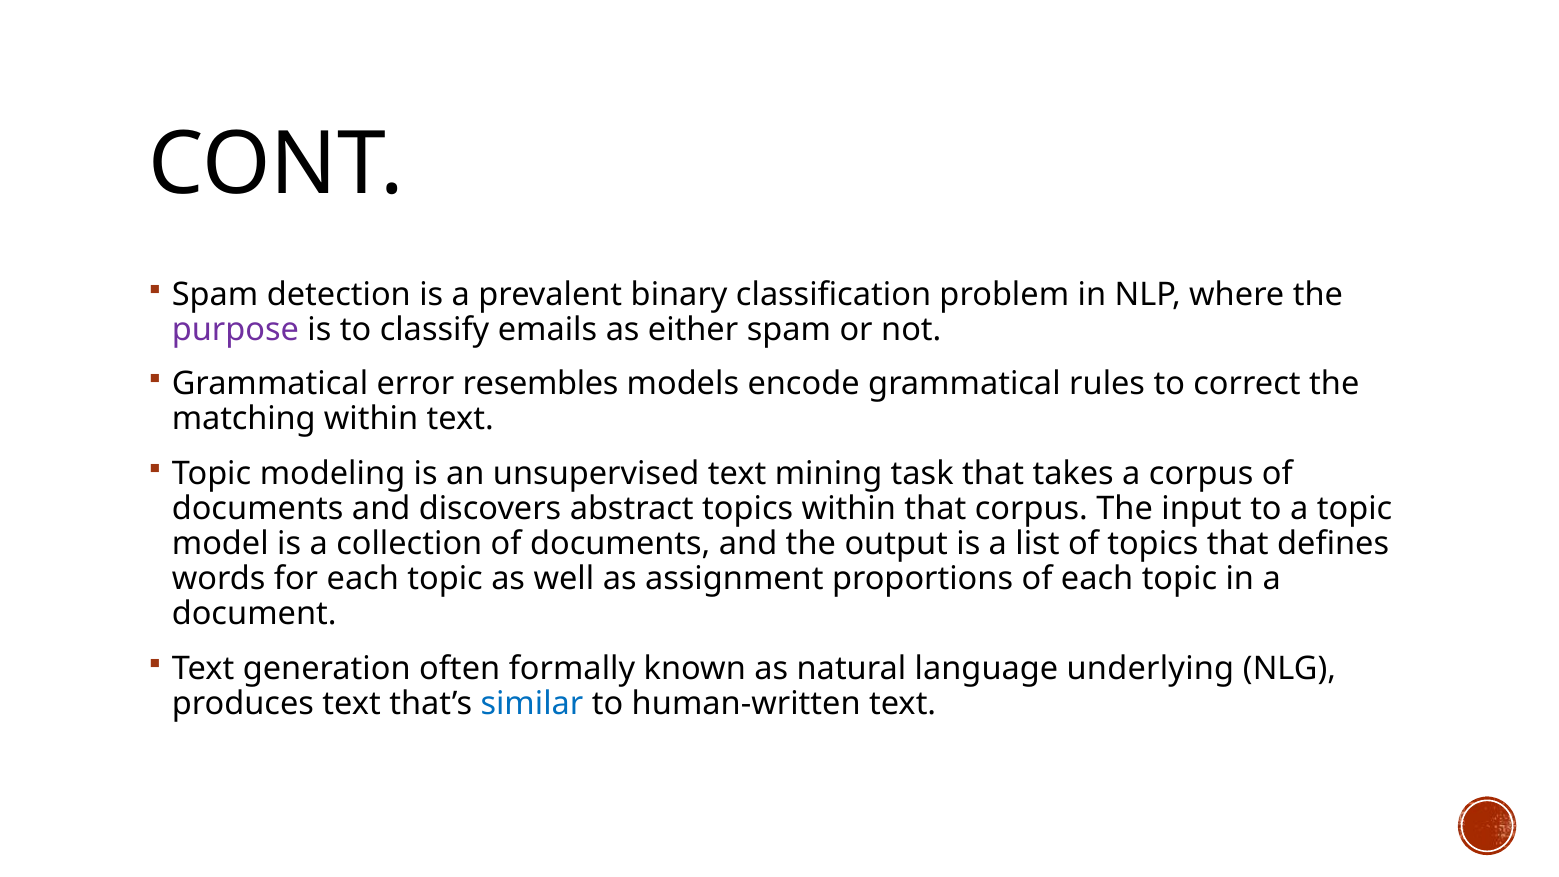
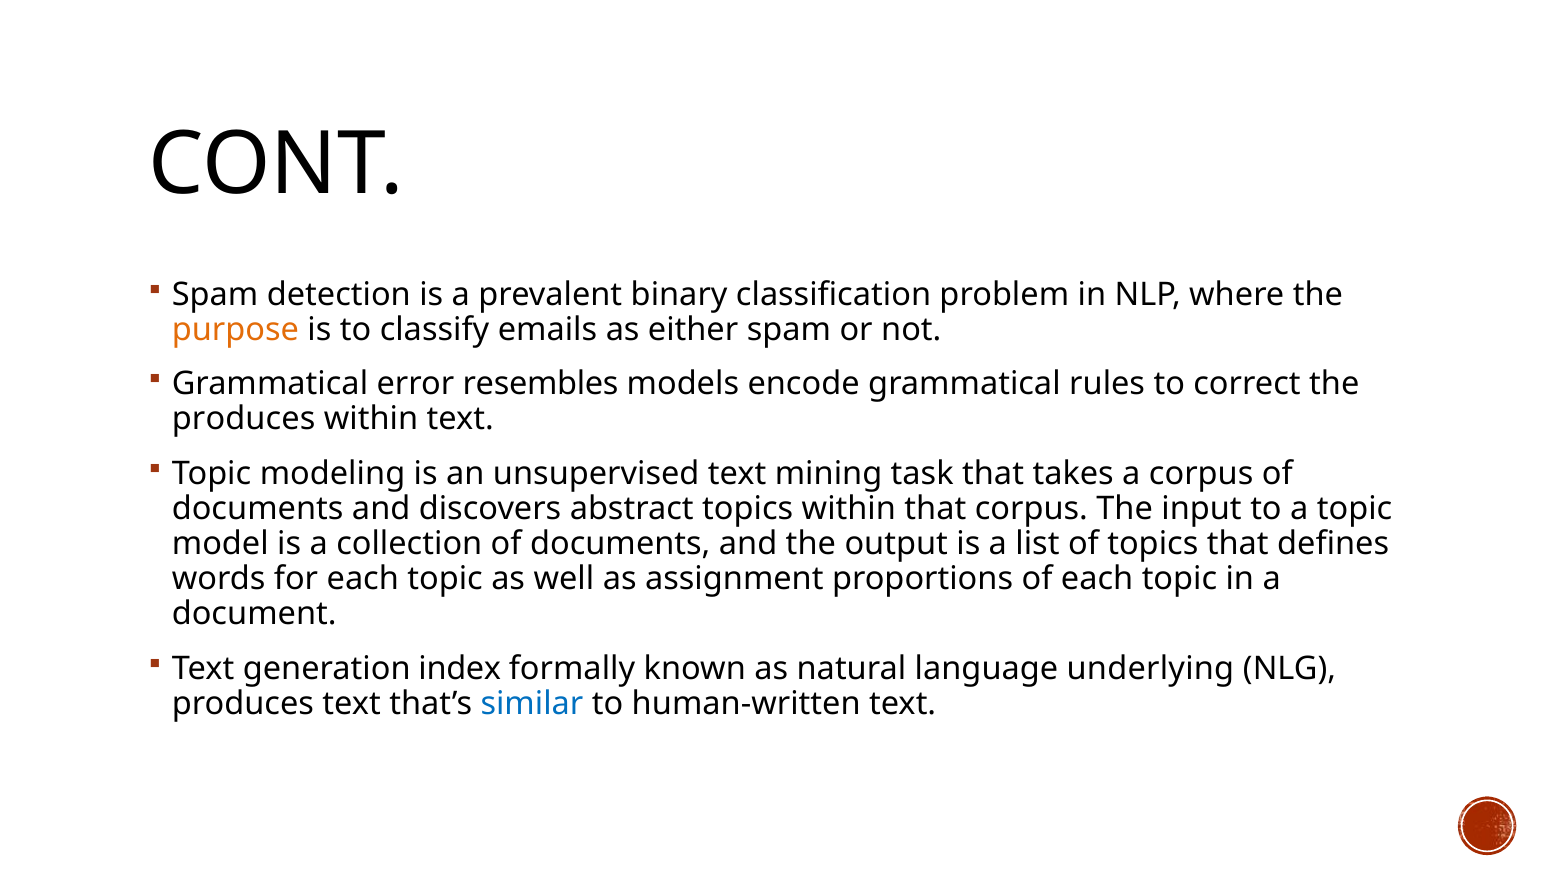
purpose colour: purple -> orange
matching at (244, 419): matching -> produces
often: often -> index
